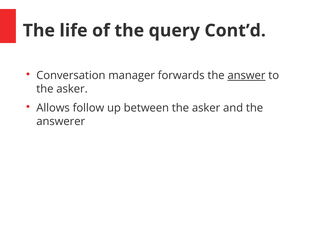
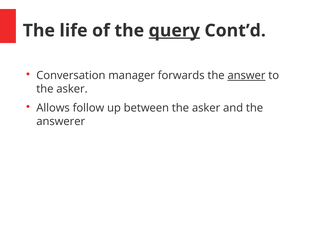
query underline: none -> present
